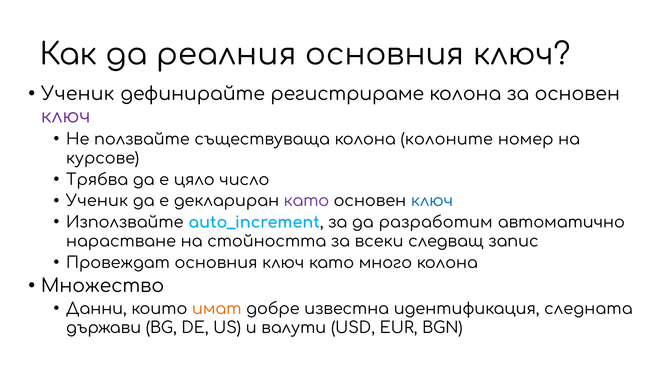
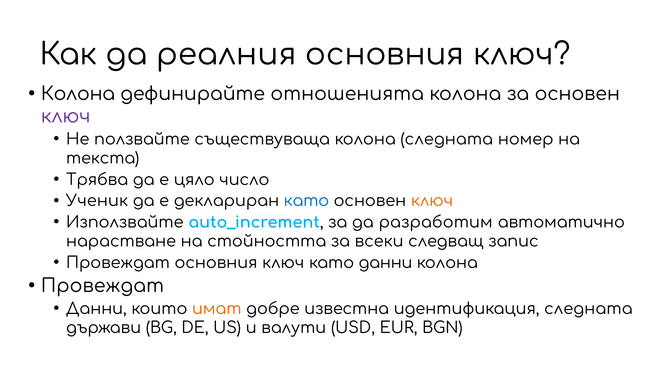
Ученик at (78, 94): Ученик -> Колона
регистрираме: регистрираме -> отношенията
колона колоните: колоните -> следната
курсове: курсове -> текста
като at (306, 201) colour: purple -> blue
ключ at (432, 201) colour: blue -> orange
като много: много -> данни
Множество at (103, 286): Множество -> Провеждат
